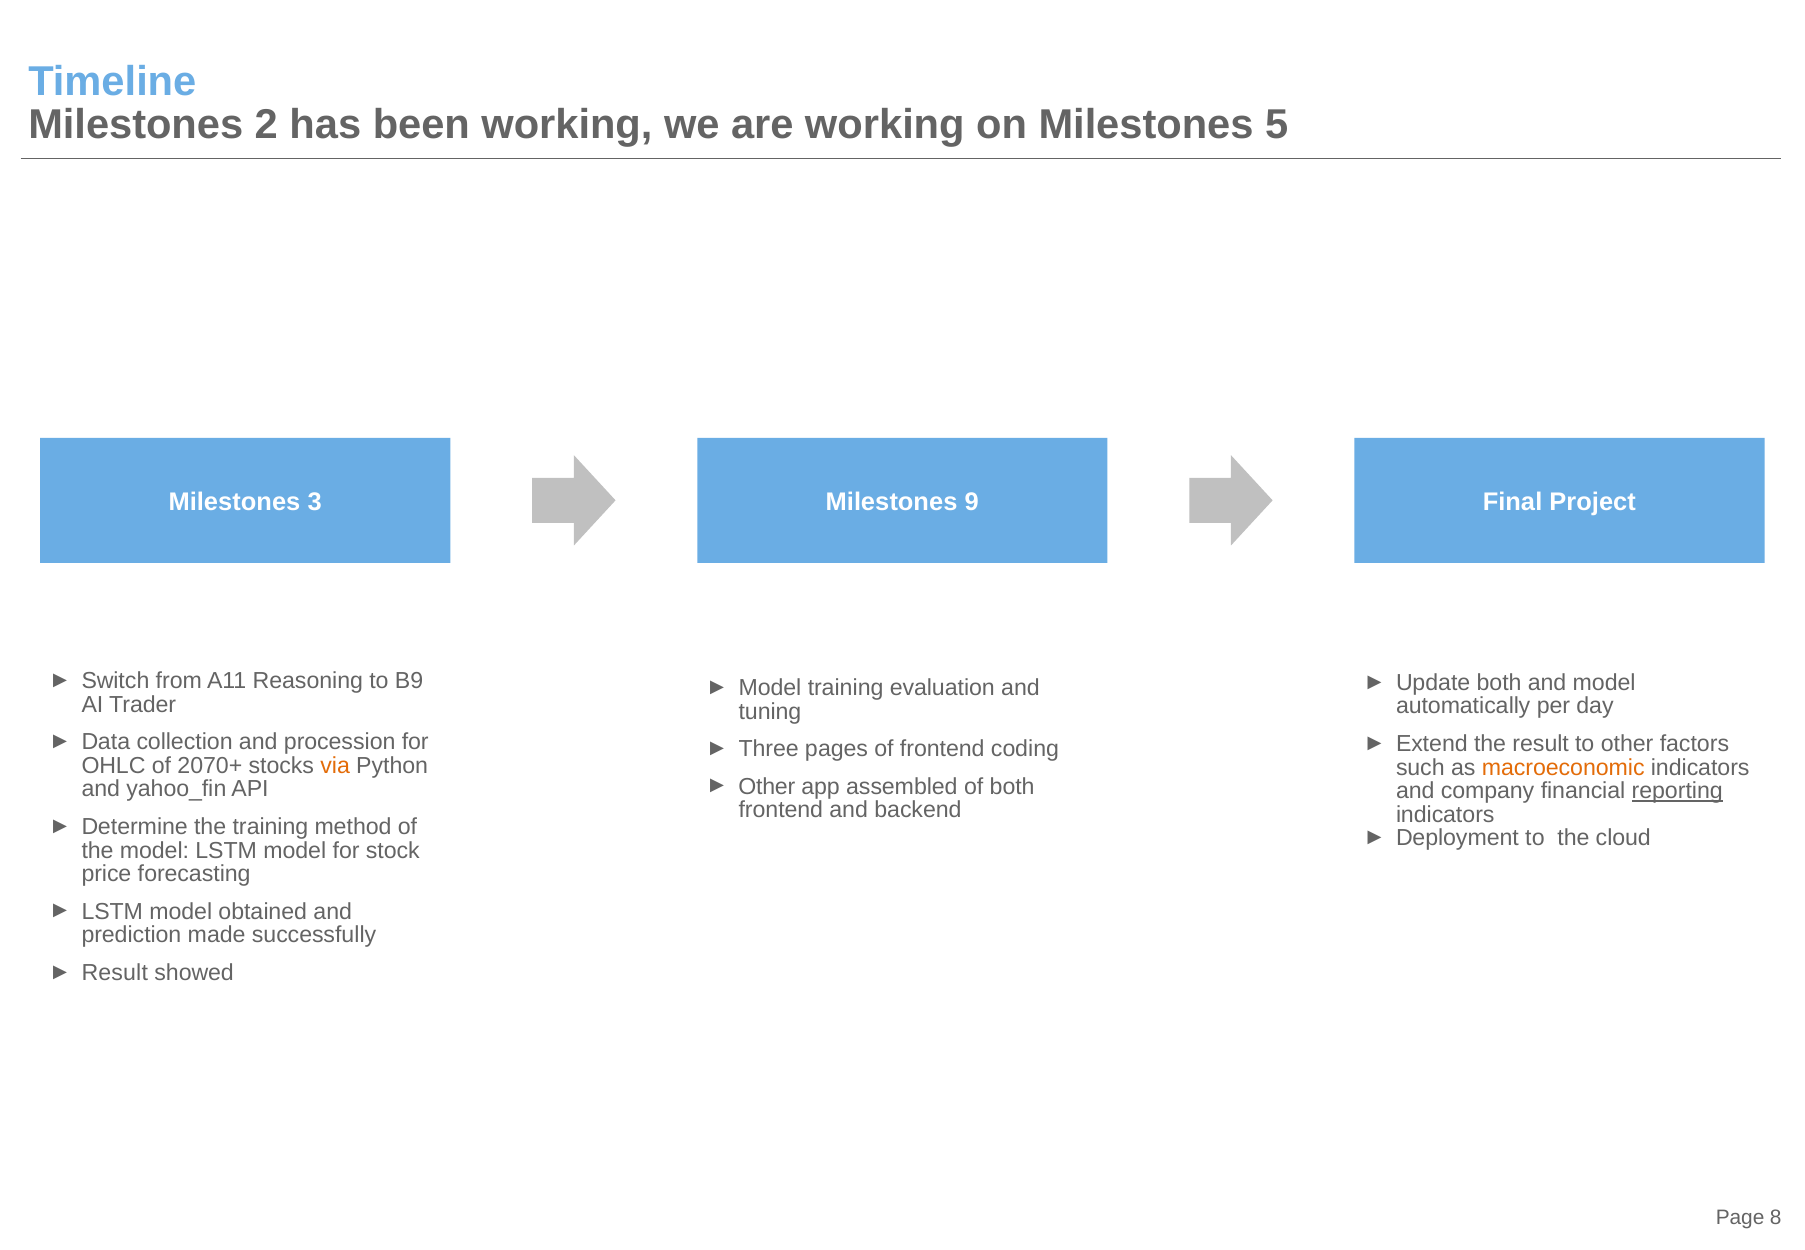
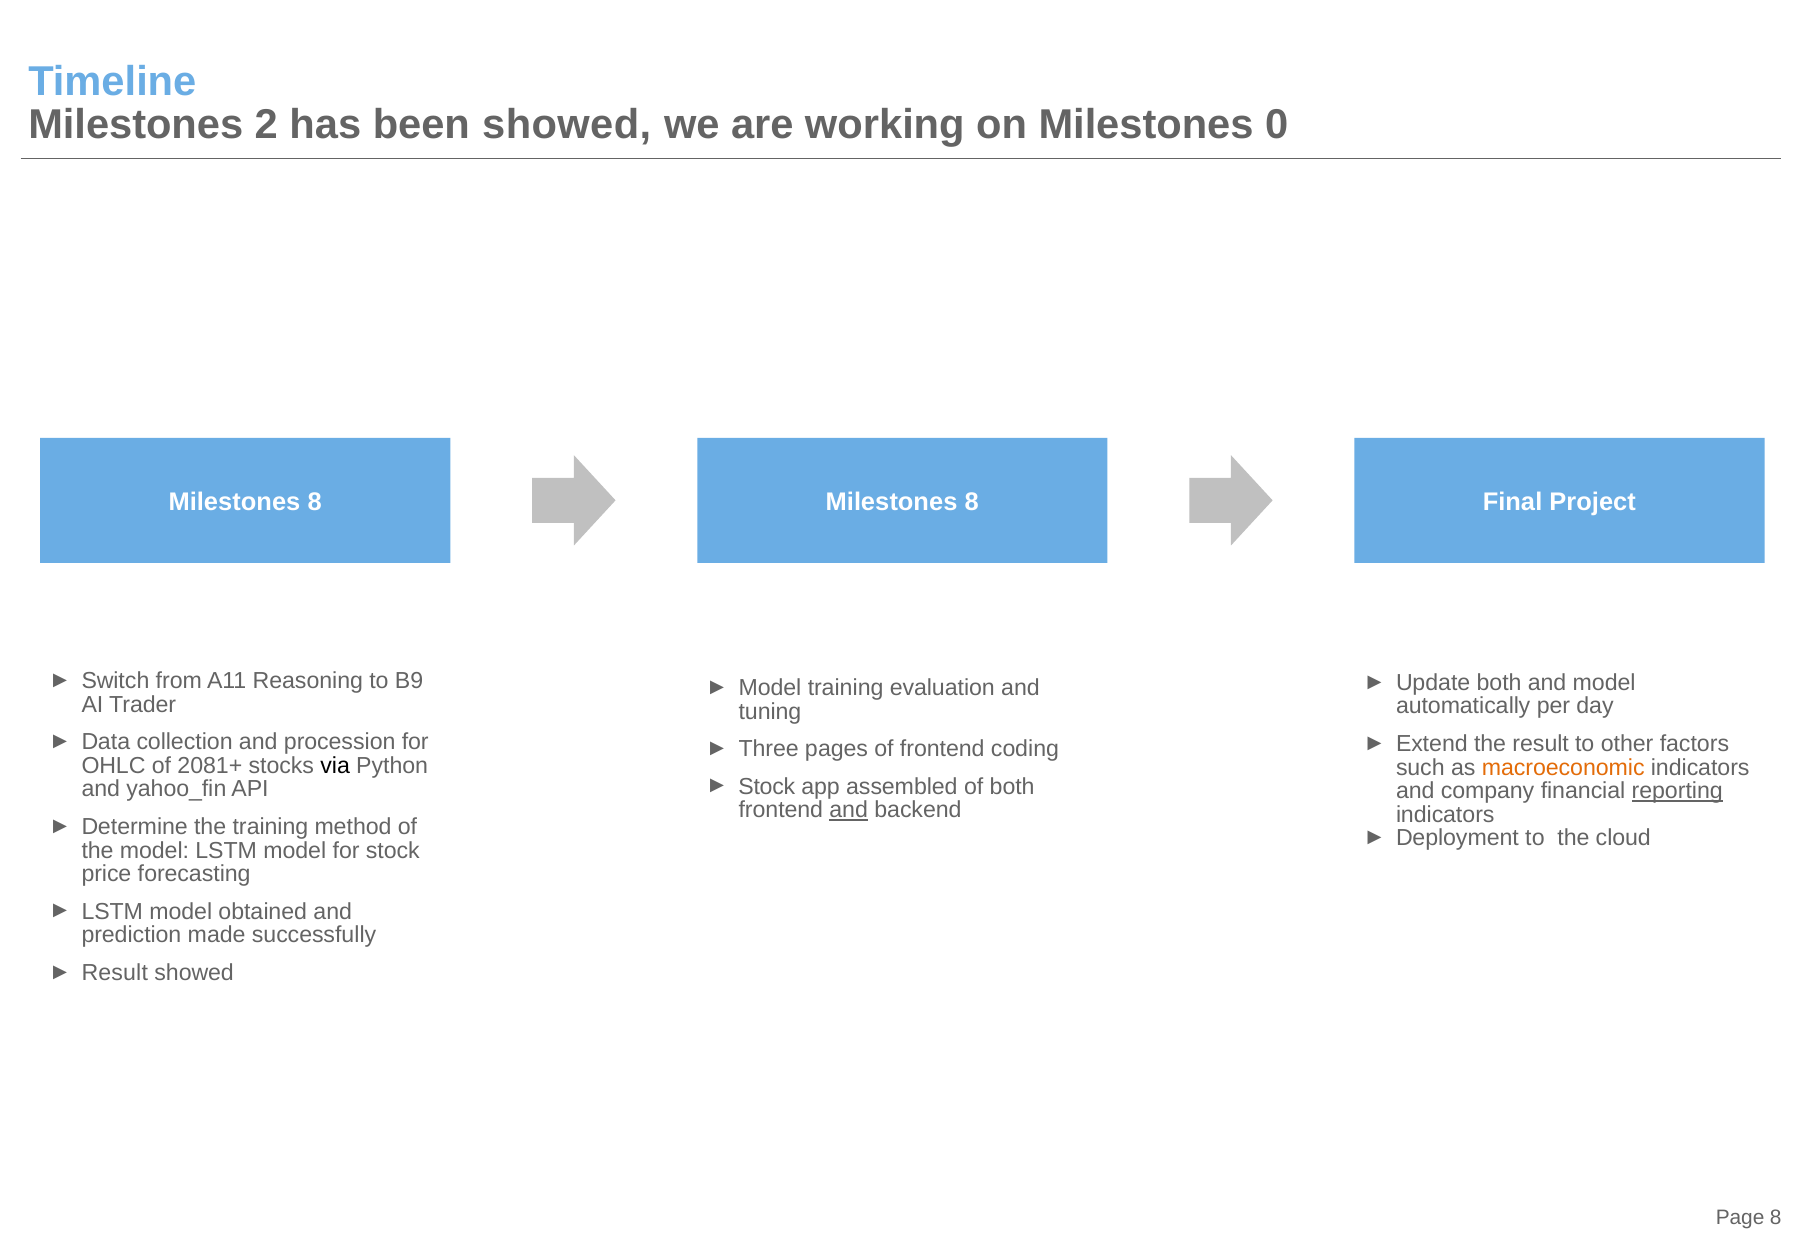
been working: working -> showed
5: 5 -> 0
3 at (315, 502): 3 -> 8
9 at (972, 502): 9 -> 8
2070+: 2070+ -> 2081+
via colour: orange -> black
Other at (767, 786): Other -> Stock
and at (849, 810) underline: none -> present
